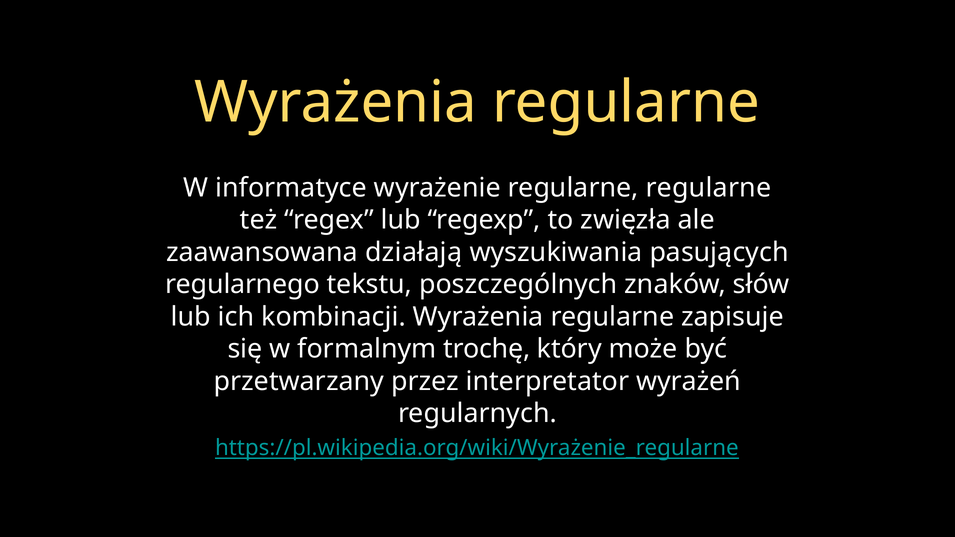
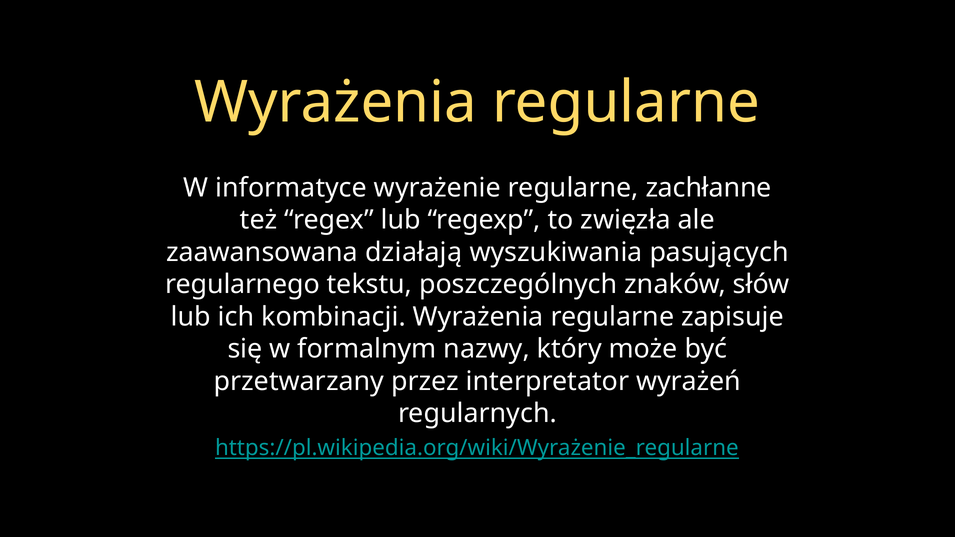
regularne regularne: regularne -> zachłanne
trochę: trochę -> nazwy
